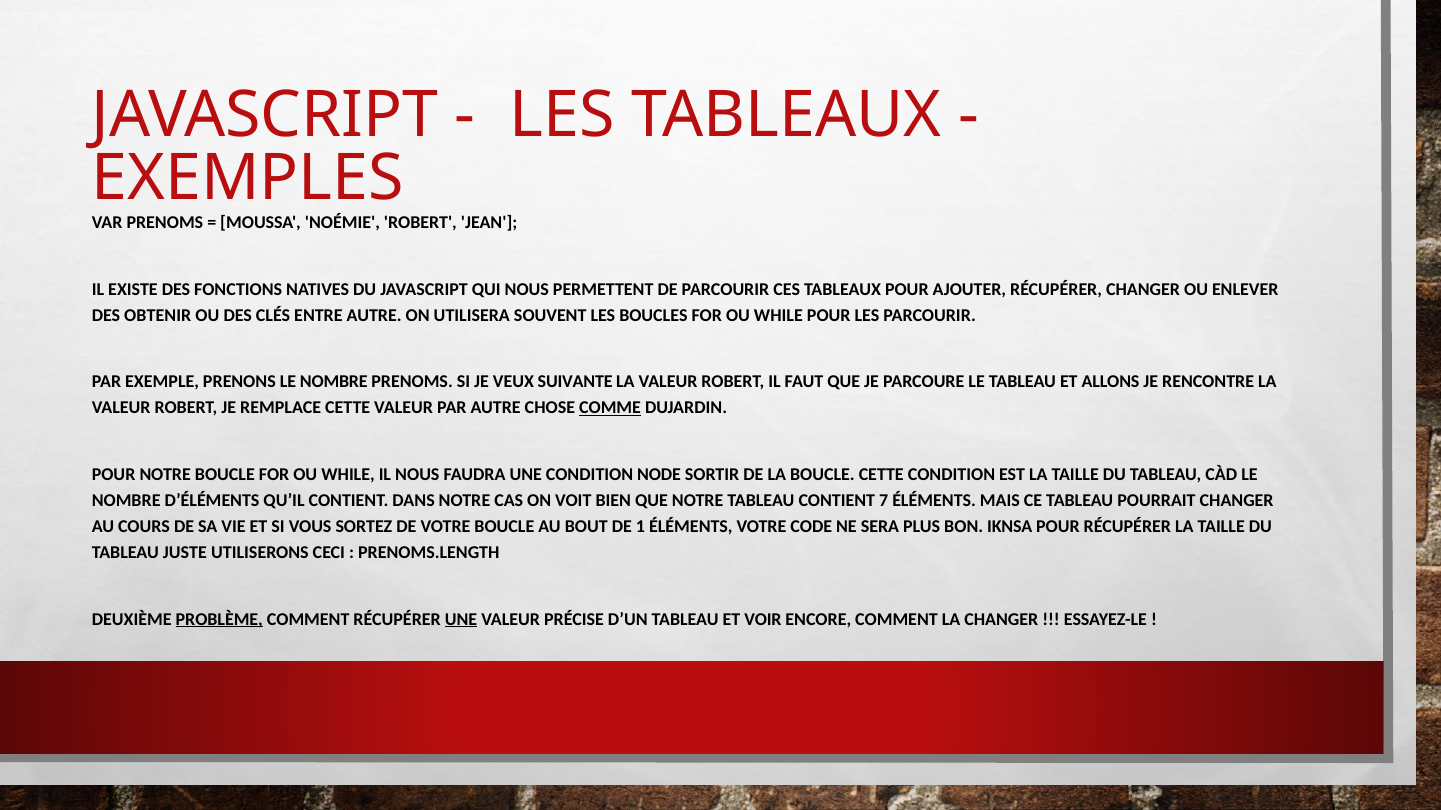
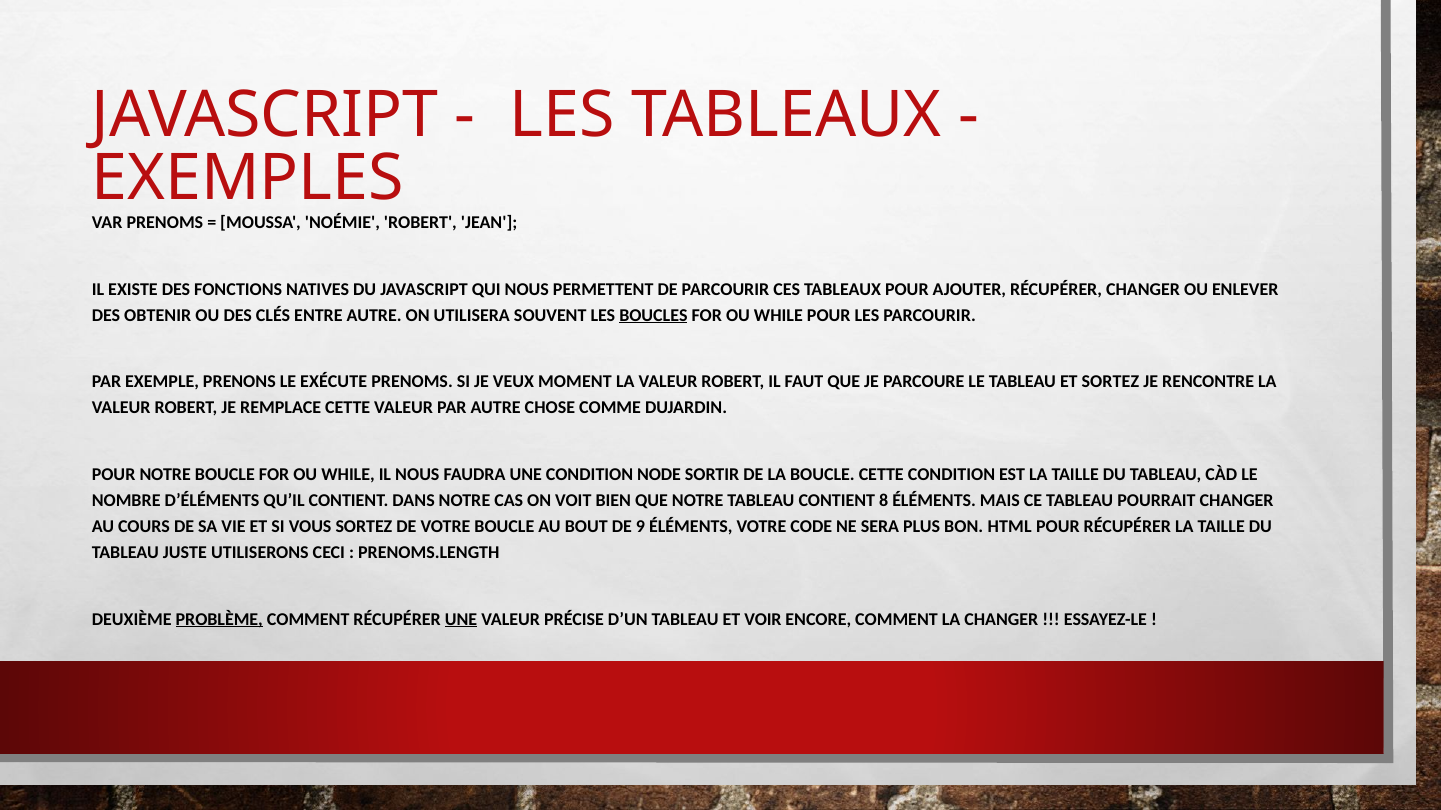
BOUCLES underline: none -> present
PRENONS LE NOMBRE: NOMBRE -> EXÉCUTE
SUIVANTE: SUIVANTE -> MOMENT
ET ALLONS: ALLONS -> SORTEZ
COMME underline: present -> none
7: 7 -> 8
1: 1 -> 9
IKNSA: IKNSA -> HTML
